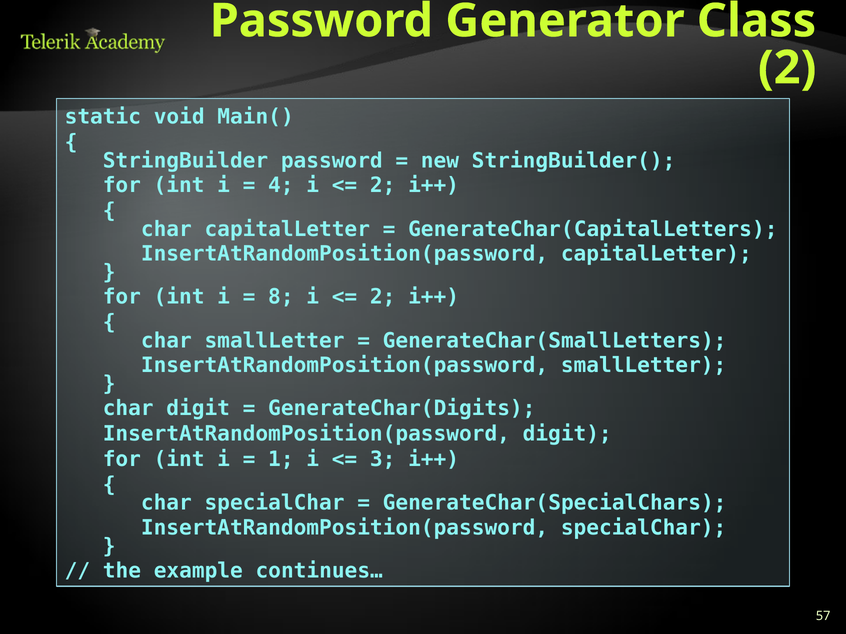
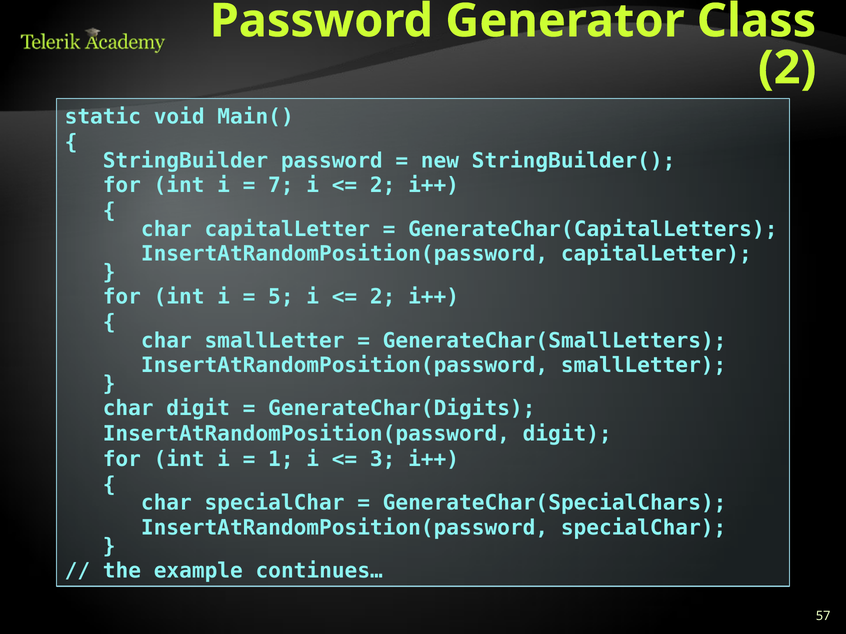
4: 4 -> 7
8: 8 -> 5
